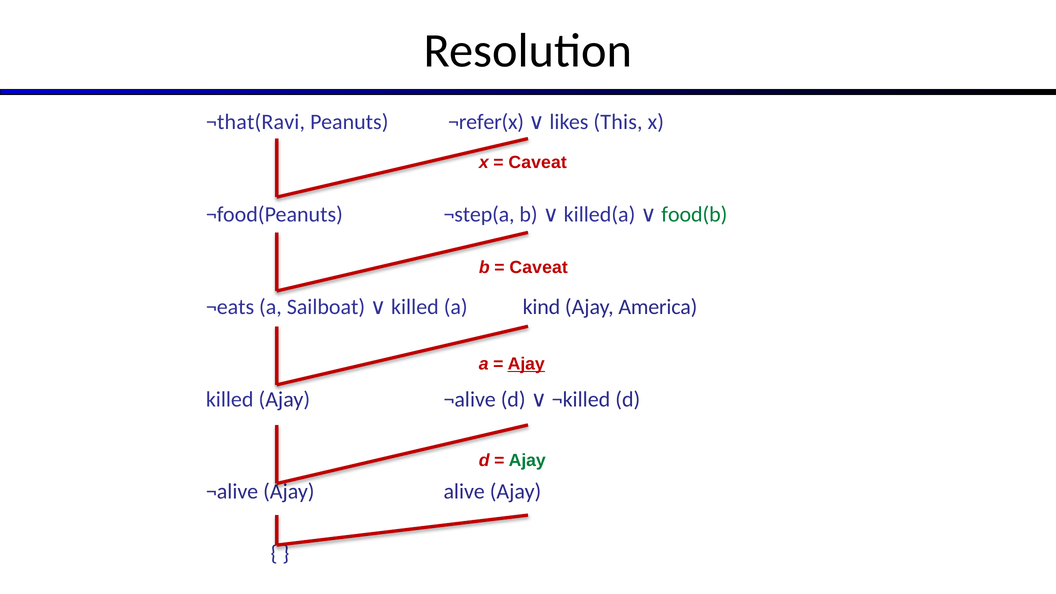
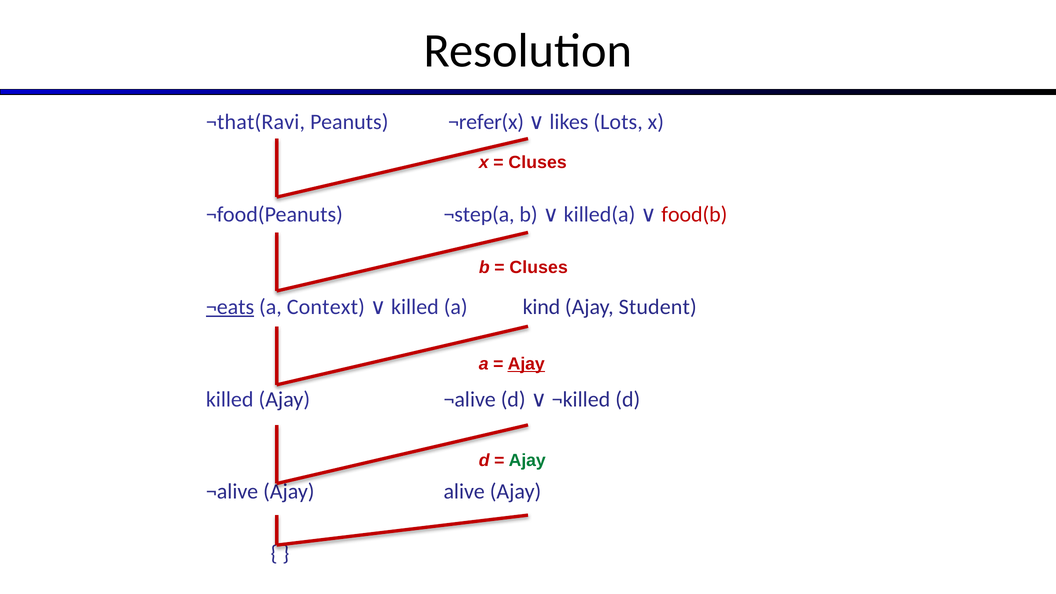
This: This -> Lots
Caveat at (538, 162): Caveat -> Cluses
food(b colour: green -> red
Caveat at (539, 267): Caveat -> Cluses
America: America -> Student
¬eats underline: none -> present
Sailboat: Sailboat -> Context
